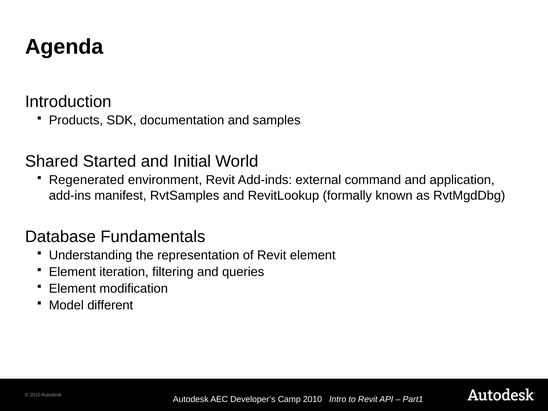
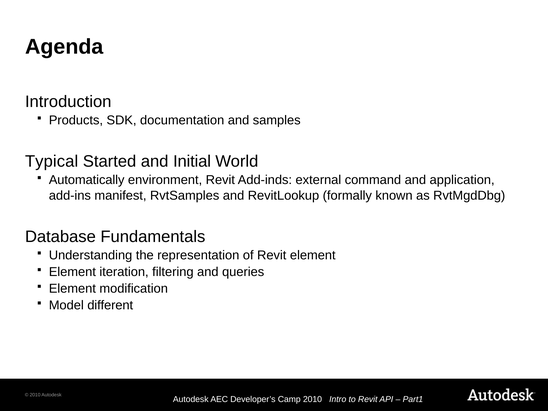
Shared: Shared -> Typical
Regenerated: Regenerated -> Automatically
